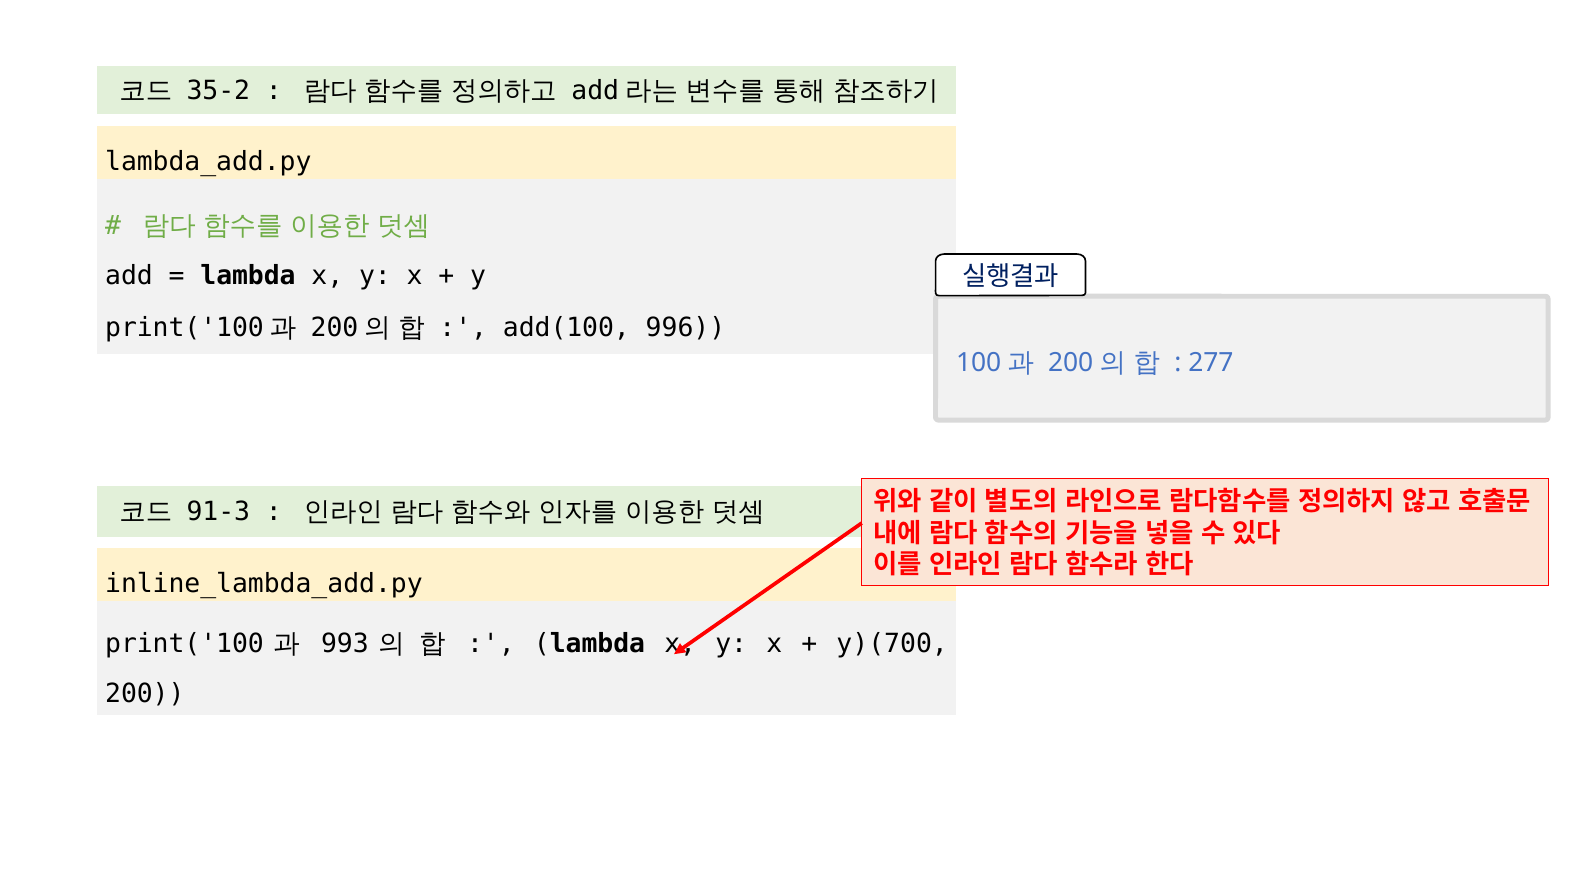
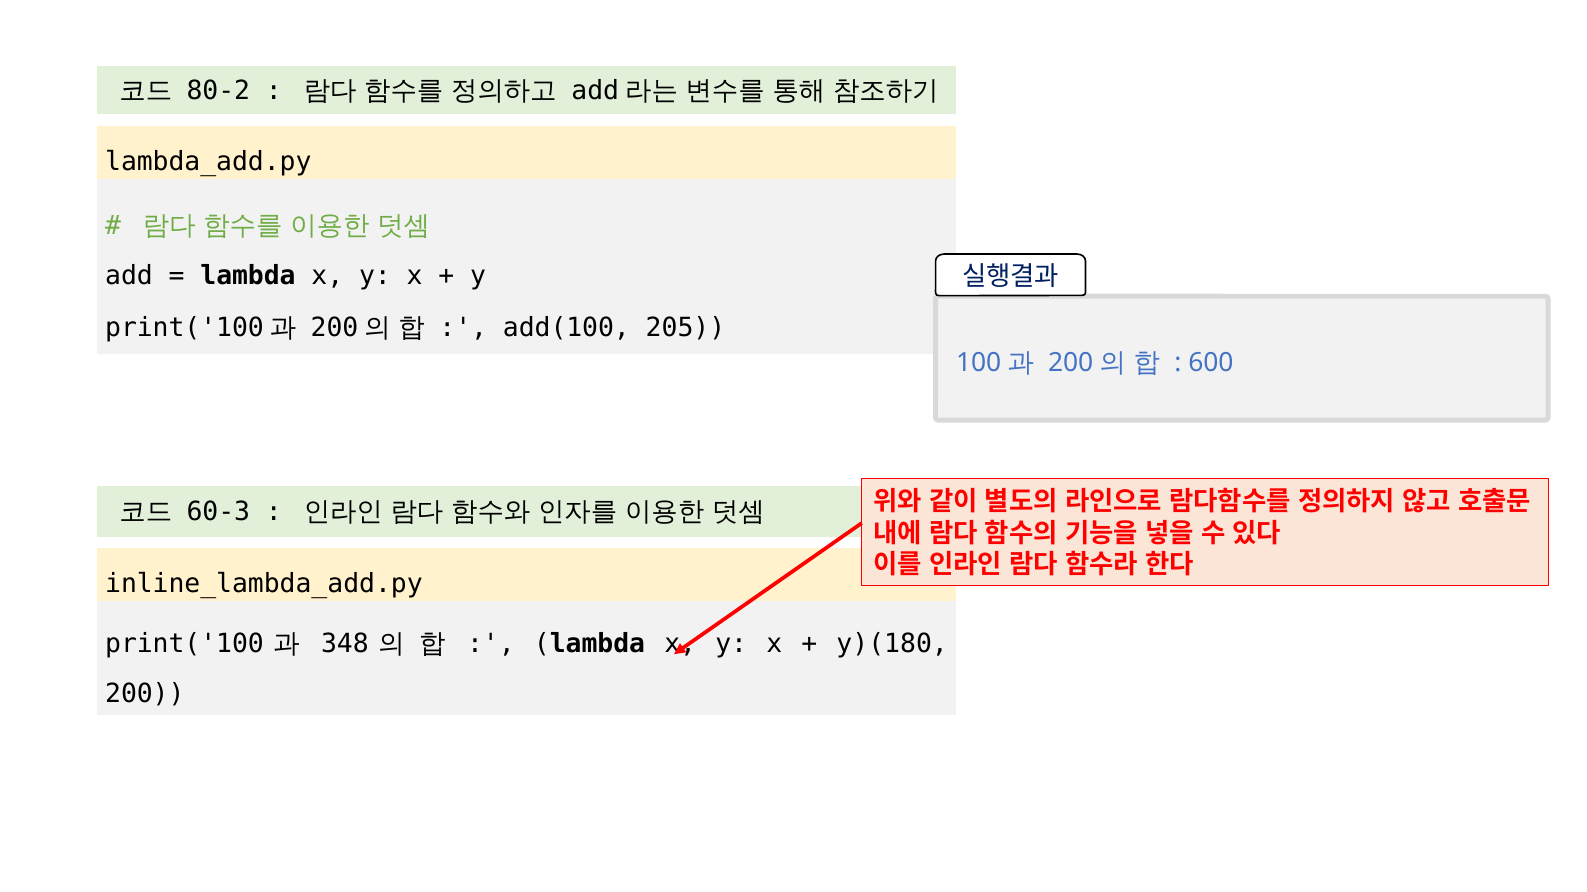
35-2: 35-2 -> 80-2
996: 996 -> 205
277: 277 -> 600
91-3: 91-3 -> 60-3
993: 993 -> 348
y)(700: y)(700 -> y)(180
